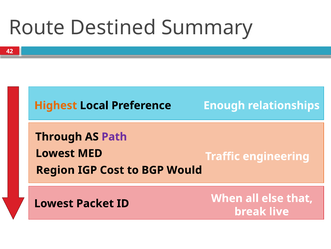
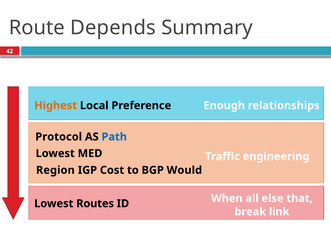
Destined: Destined -> Depends
Through: Through -> Protocol
Path colour: purple -> blue
Packet: Packet -> Routes
live: live -> link
